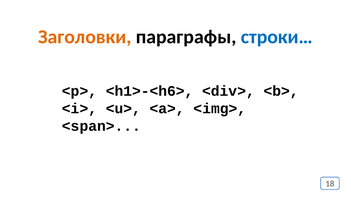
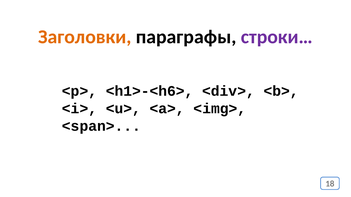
строки… colour: blue -> purple
